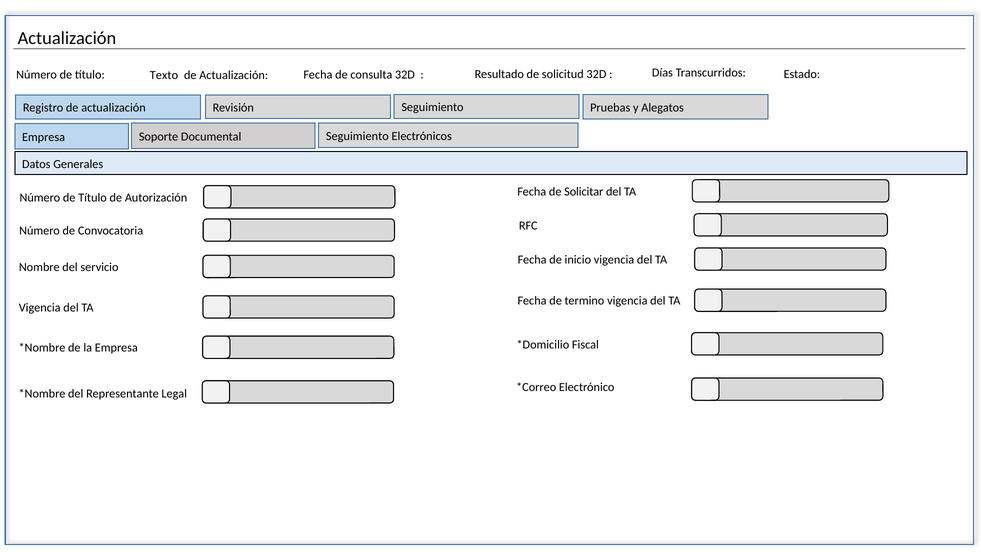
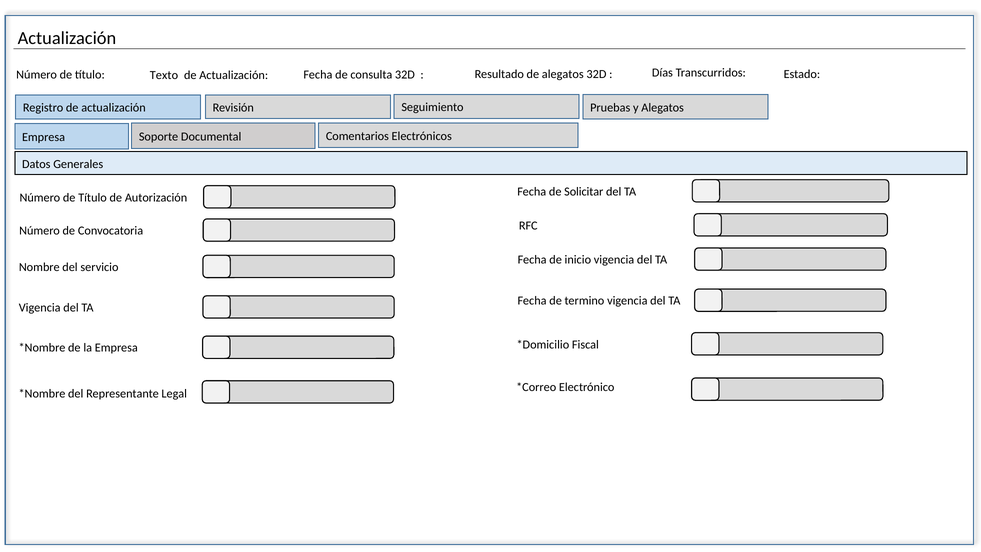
de solicitud: solicitud -> alegatos
Seguimiento at (357, 136): Seguimiento -> Comentarios
